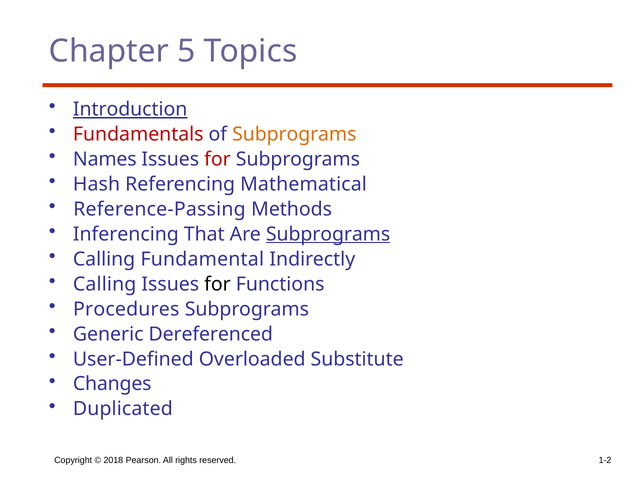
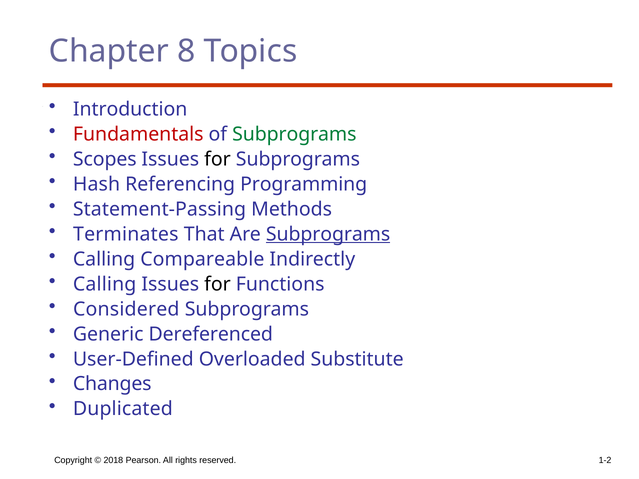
5: 5 -> 8
Introduction underline: present -> none
Subprograms at (294, 134) colour: orange -> green
Names: Names -> Scopes
for at (217, 159) colour: red -> black
Mathematical: Mathematical -> Programming
Reference-Passing: Reference-Passing -> Statement-Passing
Inferencing: Inferencing -> Terminates
Fundamental: Fundamental -> Compareable
Procedures: Procedures -> Considered
